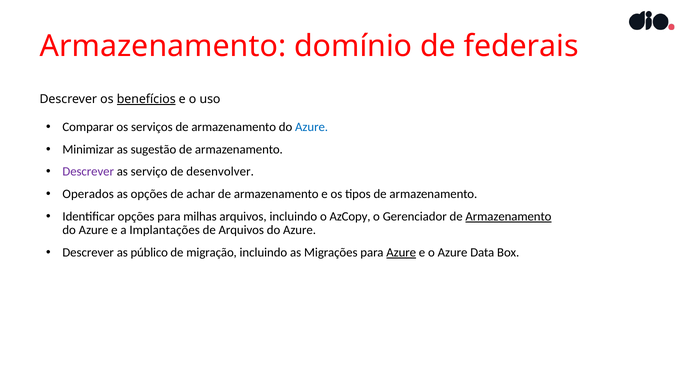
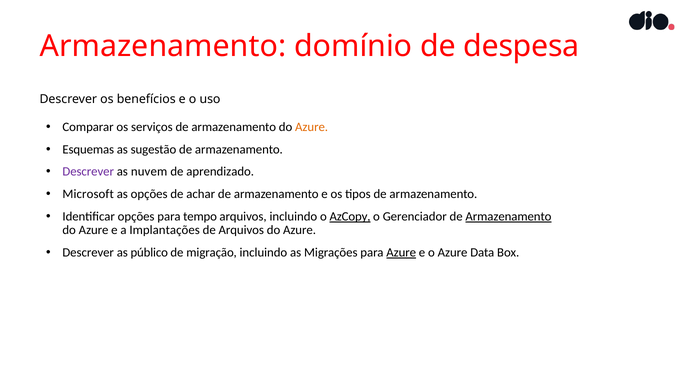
federais: federais -> despesa
benefícios underline: present -> none
Azure at (312, 127) colour: blue -> orange
Minimizar: Minimizar -> Esquemas
serviço: serviço -> nuvem
desenvolver: desenvolver -> aprendizado
Operados: Operados -> Microsoft
milhas: milhas -> tempo
AzCopy underline: none -> present
